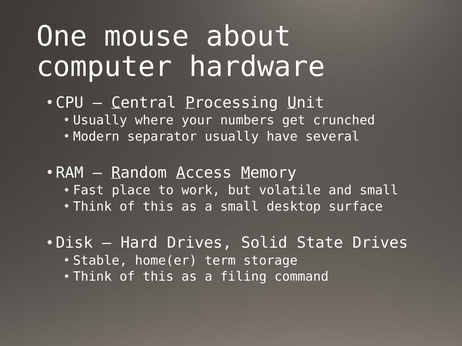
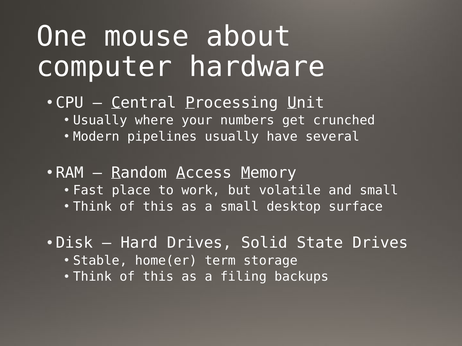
separator: separator -> pipelines
command: command -> backups
